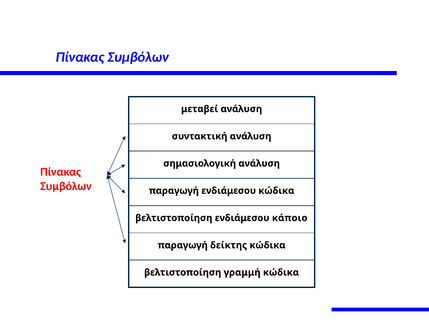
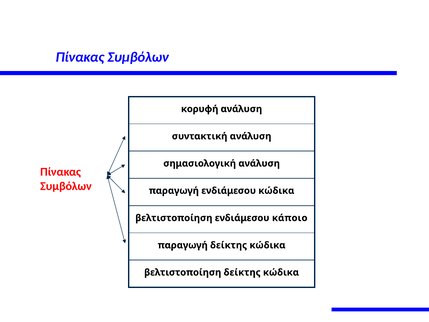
μεταβεί: μεταβεί -> κορυφή
βελτιστοποίηση γραμμή: γραμμή -> δείκτης
